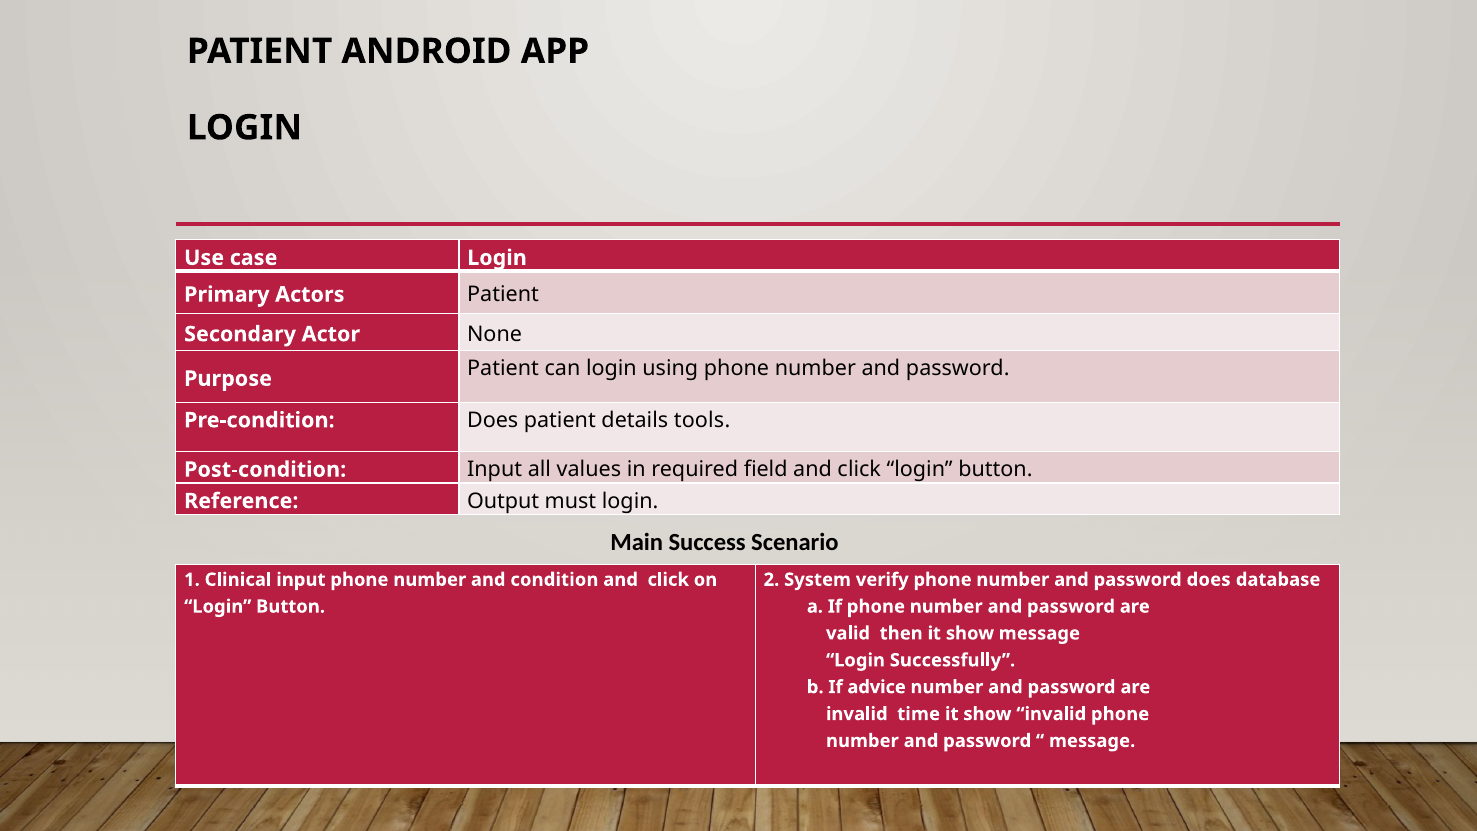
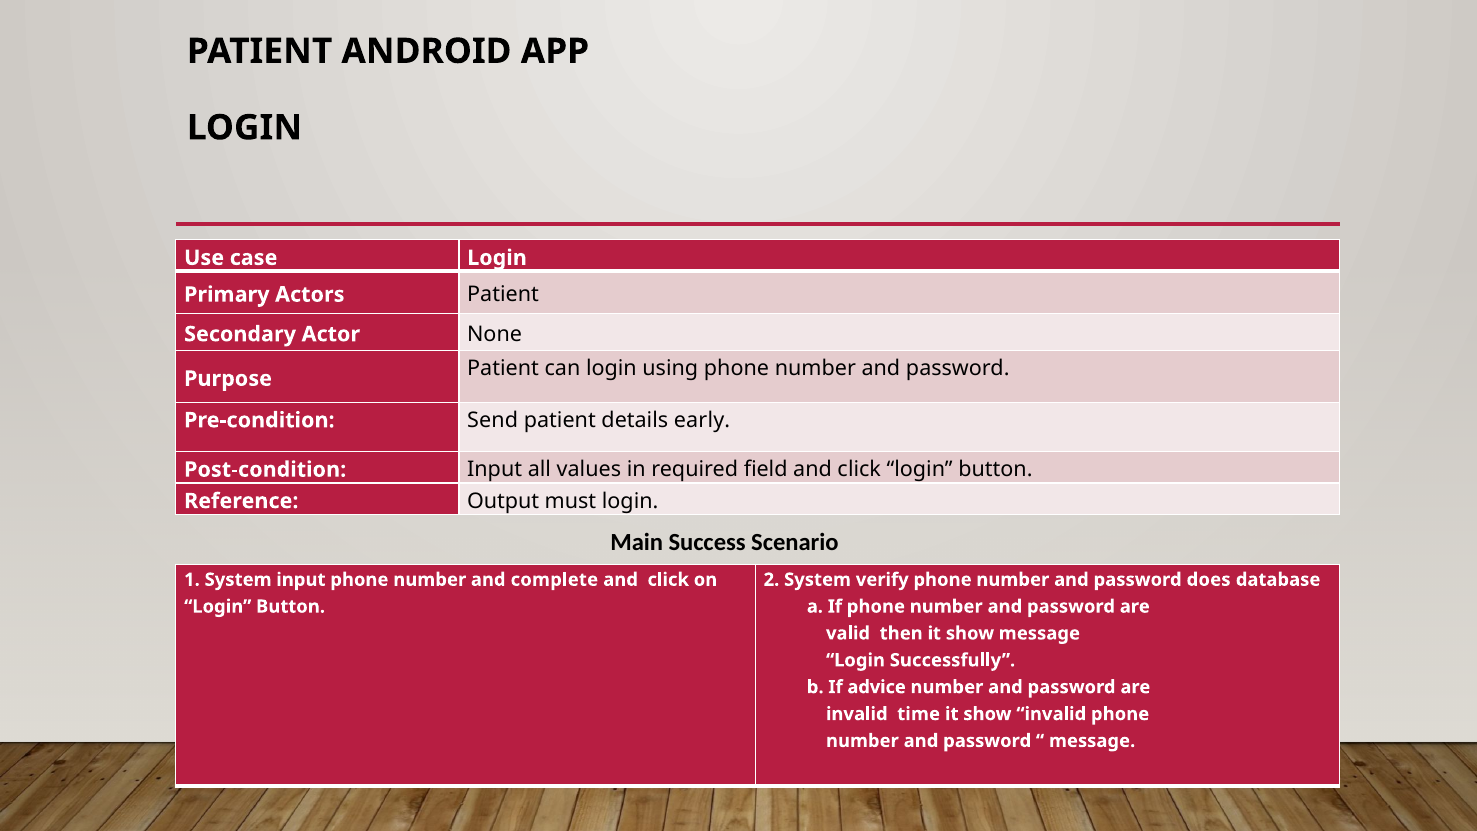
Pre-condition Does: Does -> Send
tools: tools -> early
1 Clinical: Clinical -> System
condition: condition -> complete
